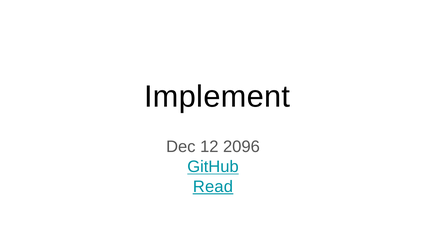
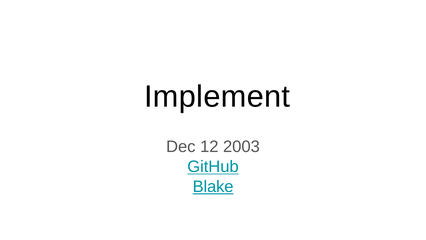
2096: 2096 -> 2003
Read: Read -> Blake
